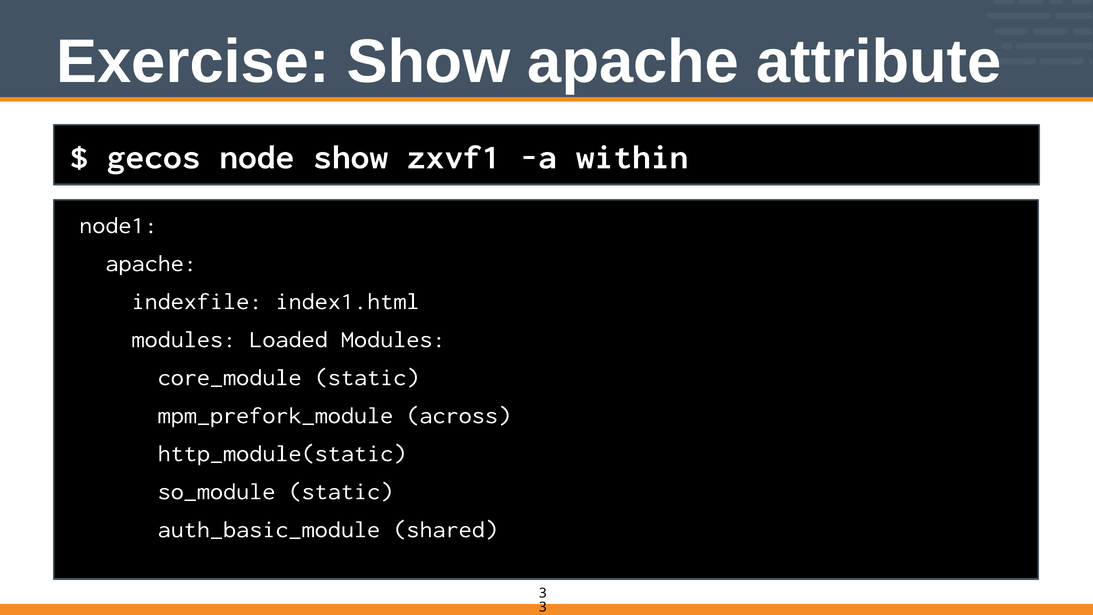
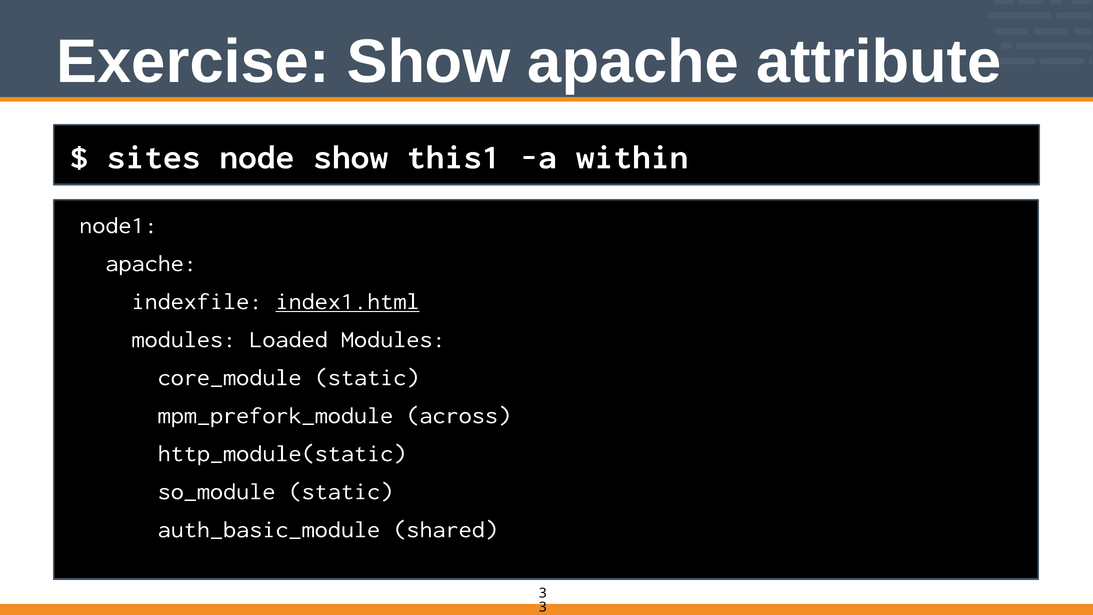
gecos: gecos -> sites
zxvf1: zxvf1 -> this1
index1.html at (347, 301) underline: none -> present
